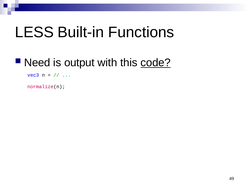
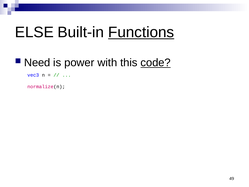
LESS: LESS -> ELSE
Functions underline: none -> present
output: output -> power
